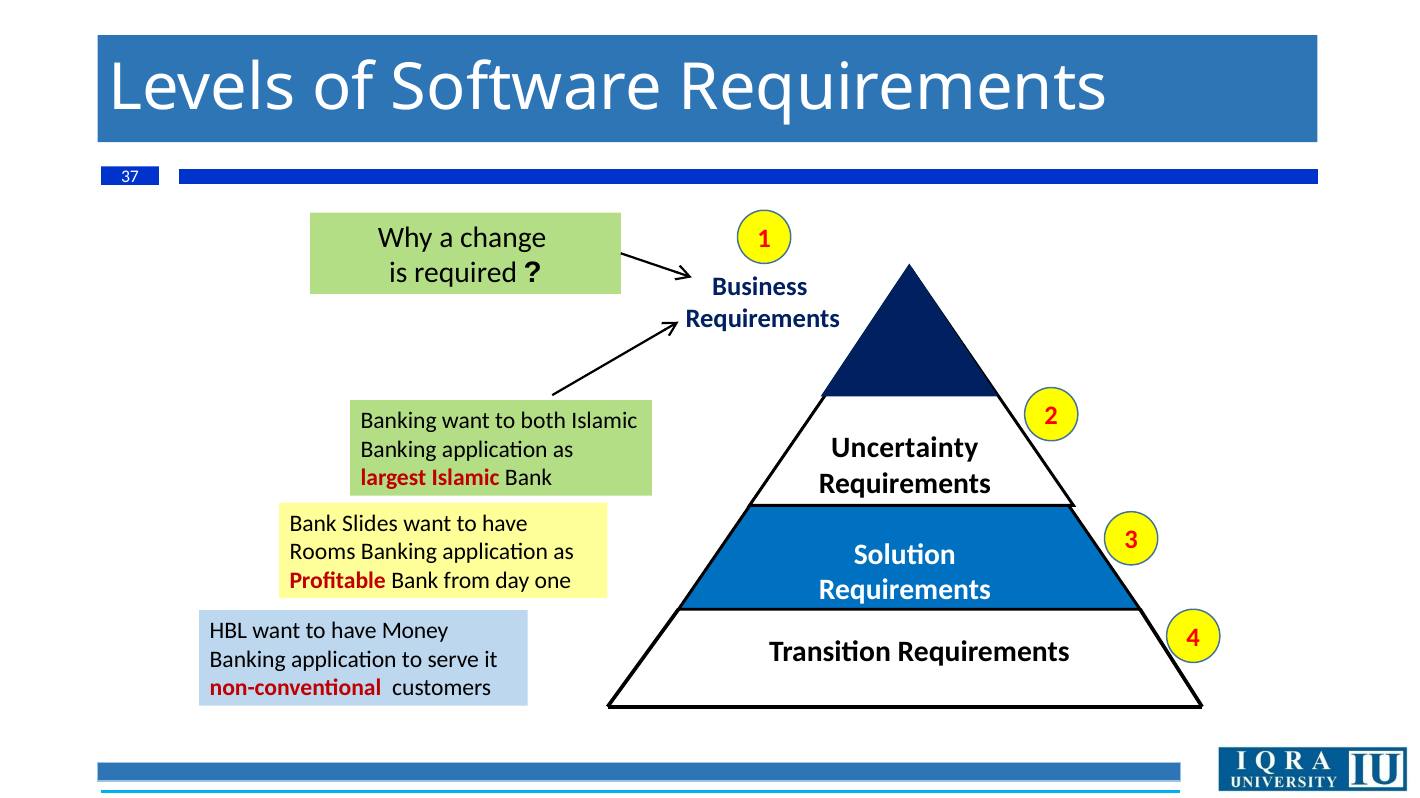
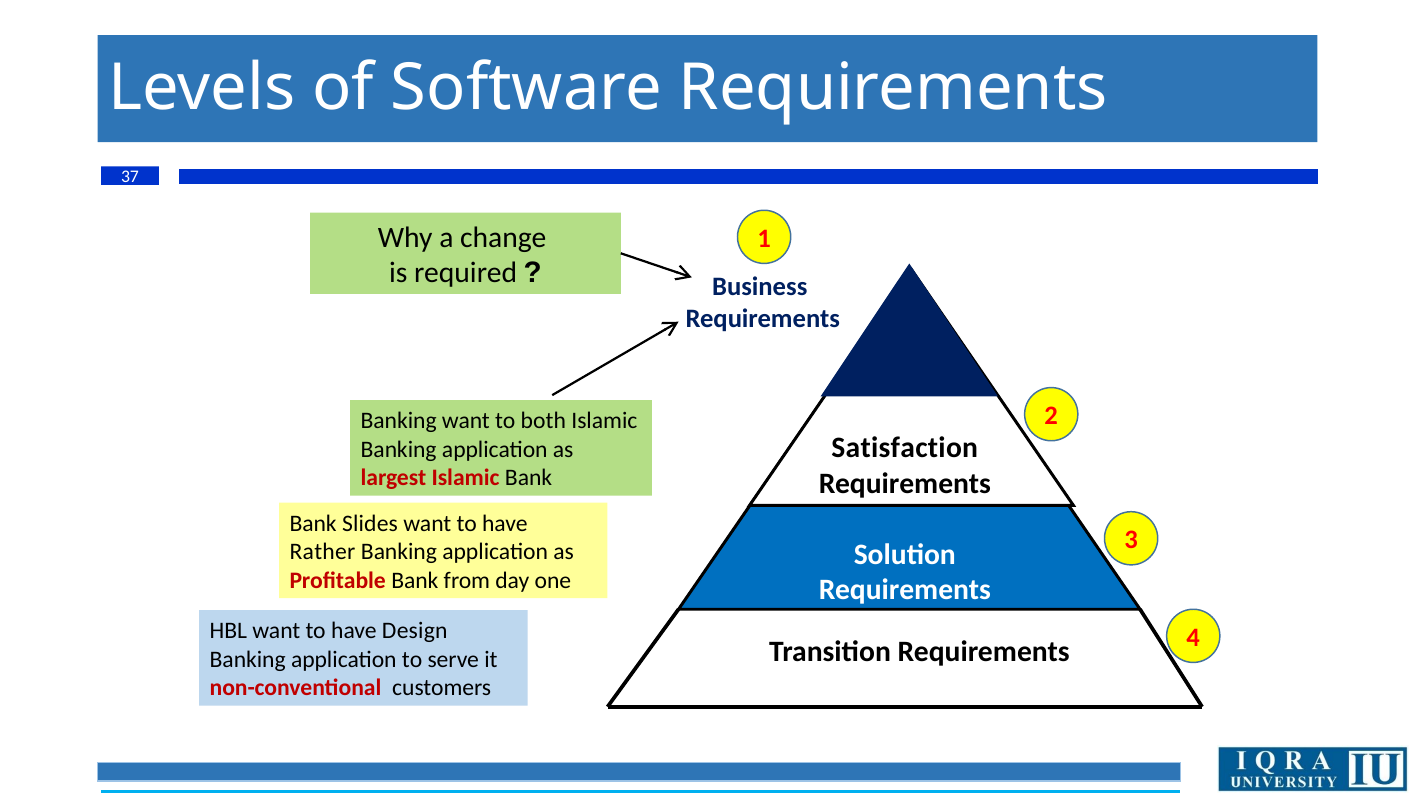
Uncertainty: Uncertainty -> Satisfaction
Rooms: Rooms -> Rather
Money: Money -> Design
